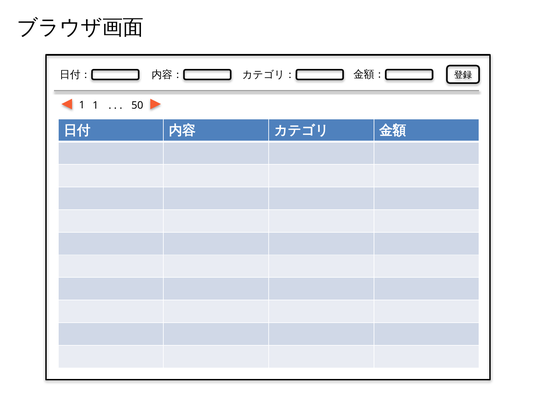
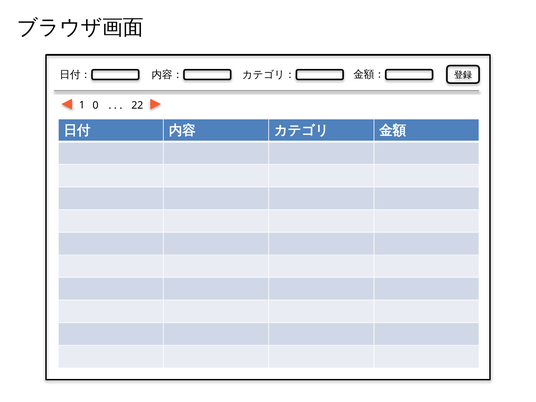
1 1: 1 -> 0
50: 50 -> 22
